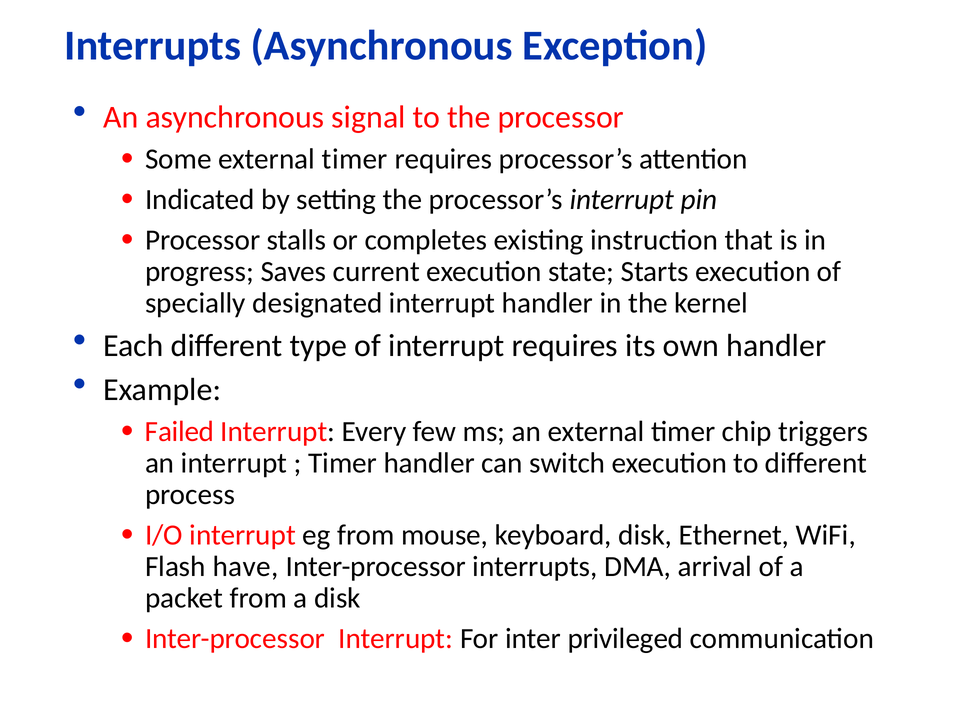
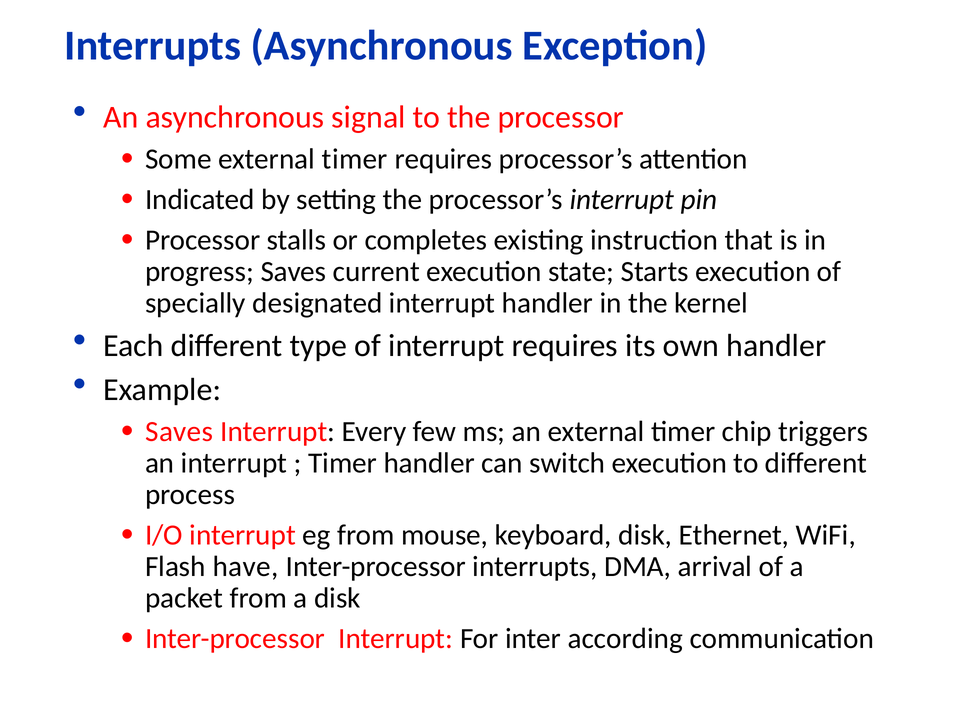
Failed at (180, 431): Failed -> Saves
privileged: privileged -> according
